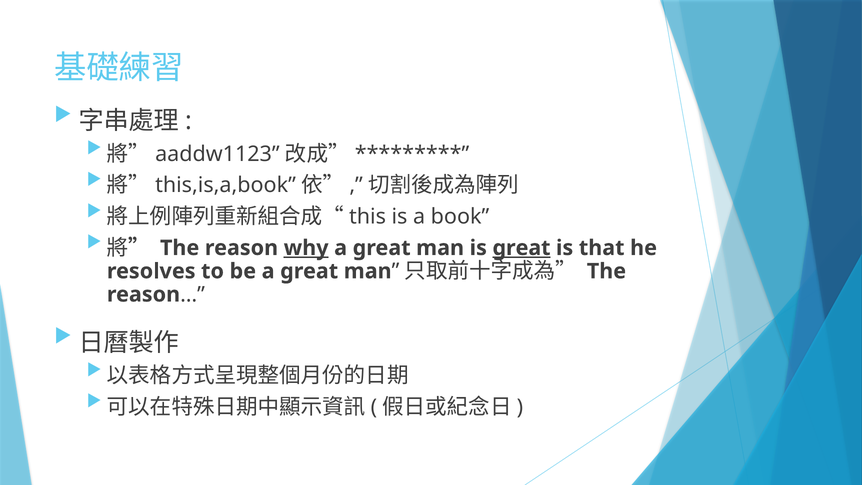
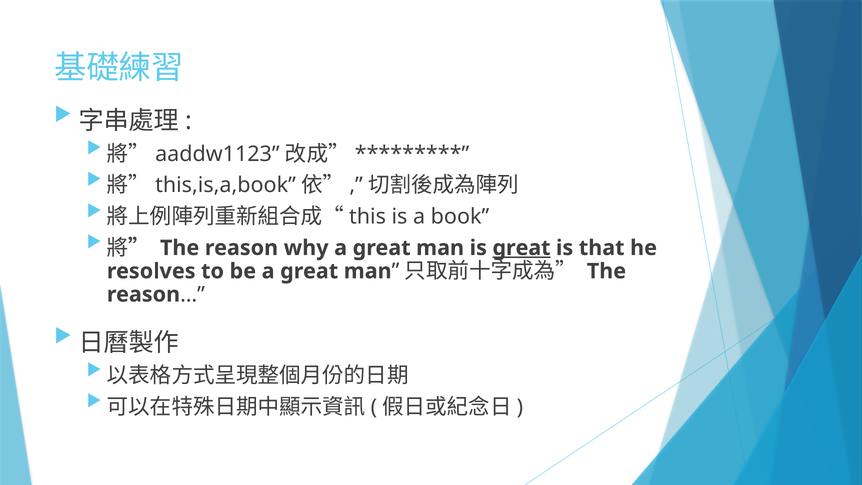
why underline: present -> none
